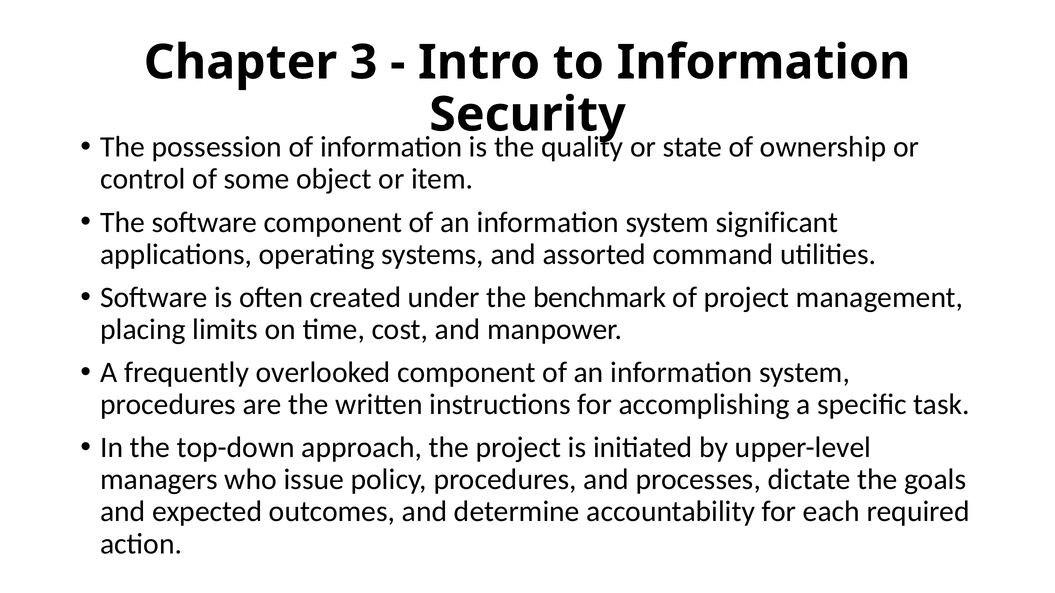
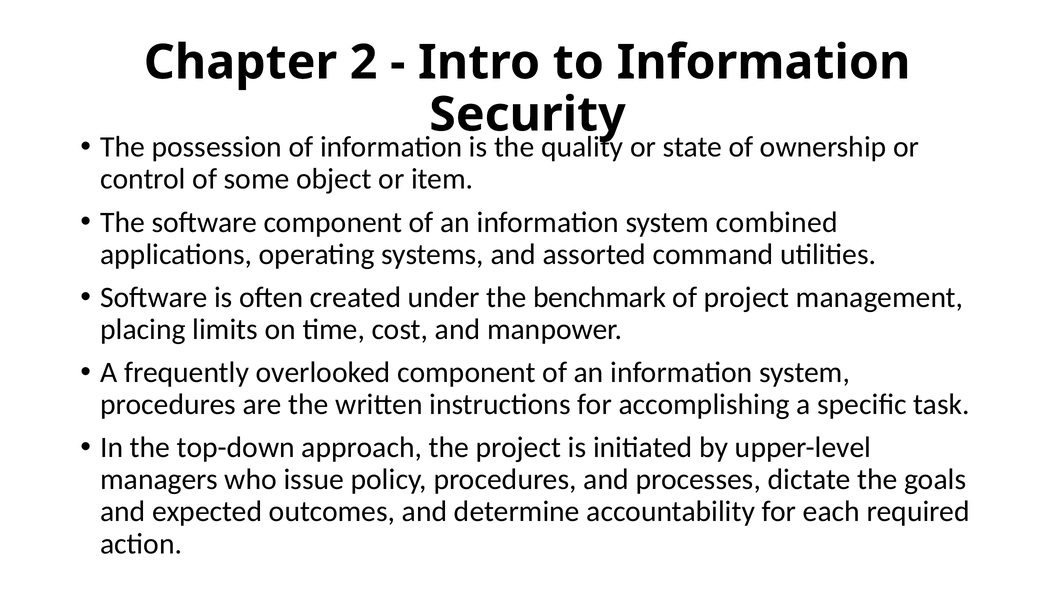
3: 3 -> 2
significant: significant -> combined
